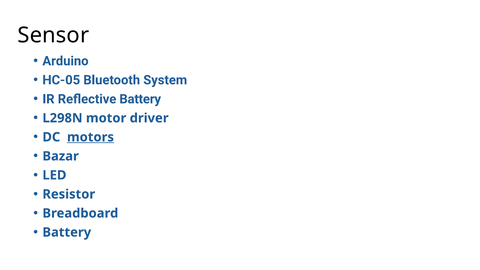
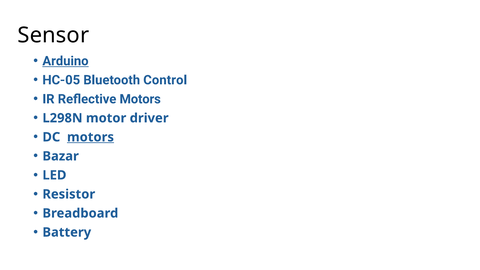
Arduino underline: none -> present
System: System -> Control
Reflective Battery: Battery -> Motors
